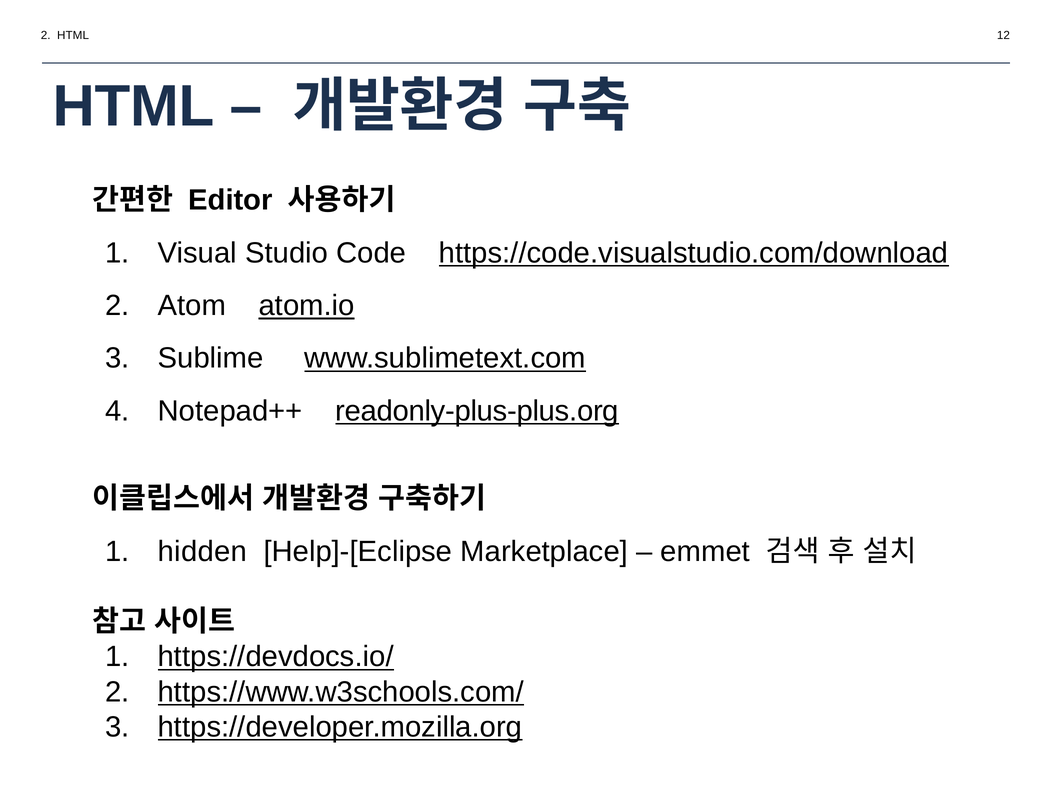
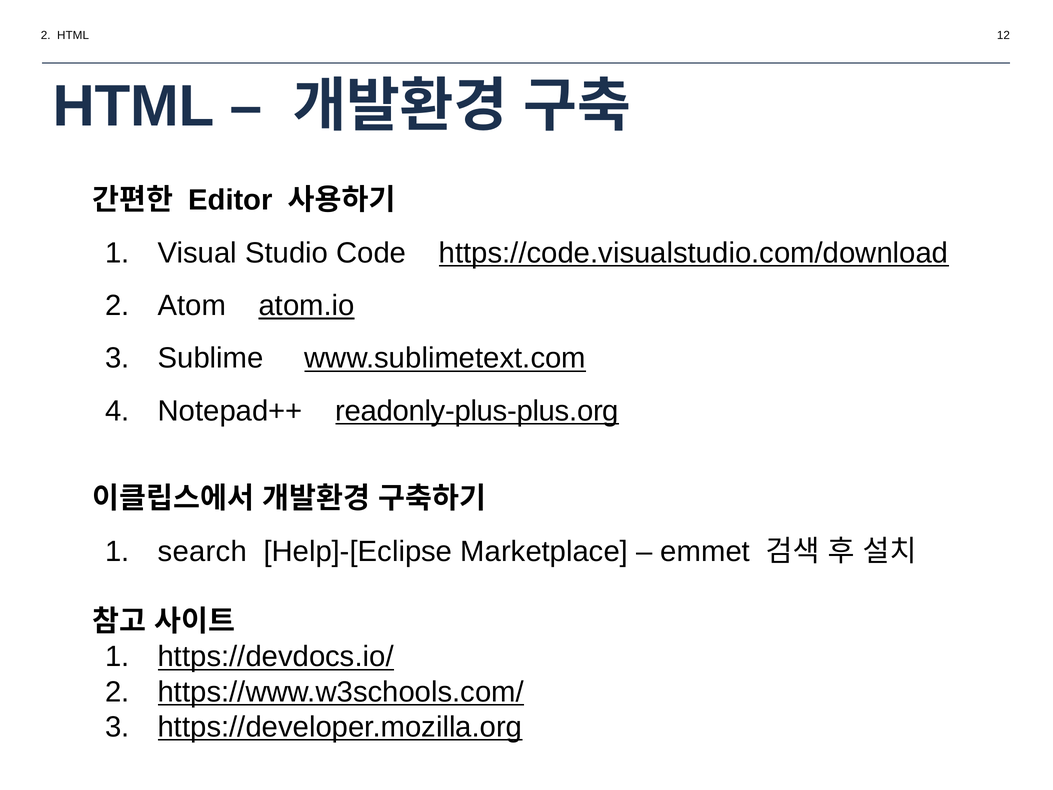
hidden: hidden -> search
